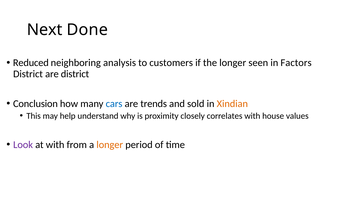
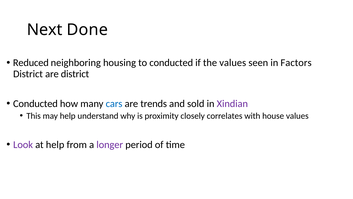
analysis: analysis -> housing
to customers: customers -> conducted
the longer: longer -> values
Conclusion at (35, 103): Conclusion -> Conducted
Xindian colour: orange -> purple
at with: with -> help
longer at (110, 144) colour: orange -> purple
